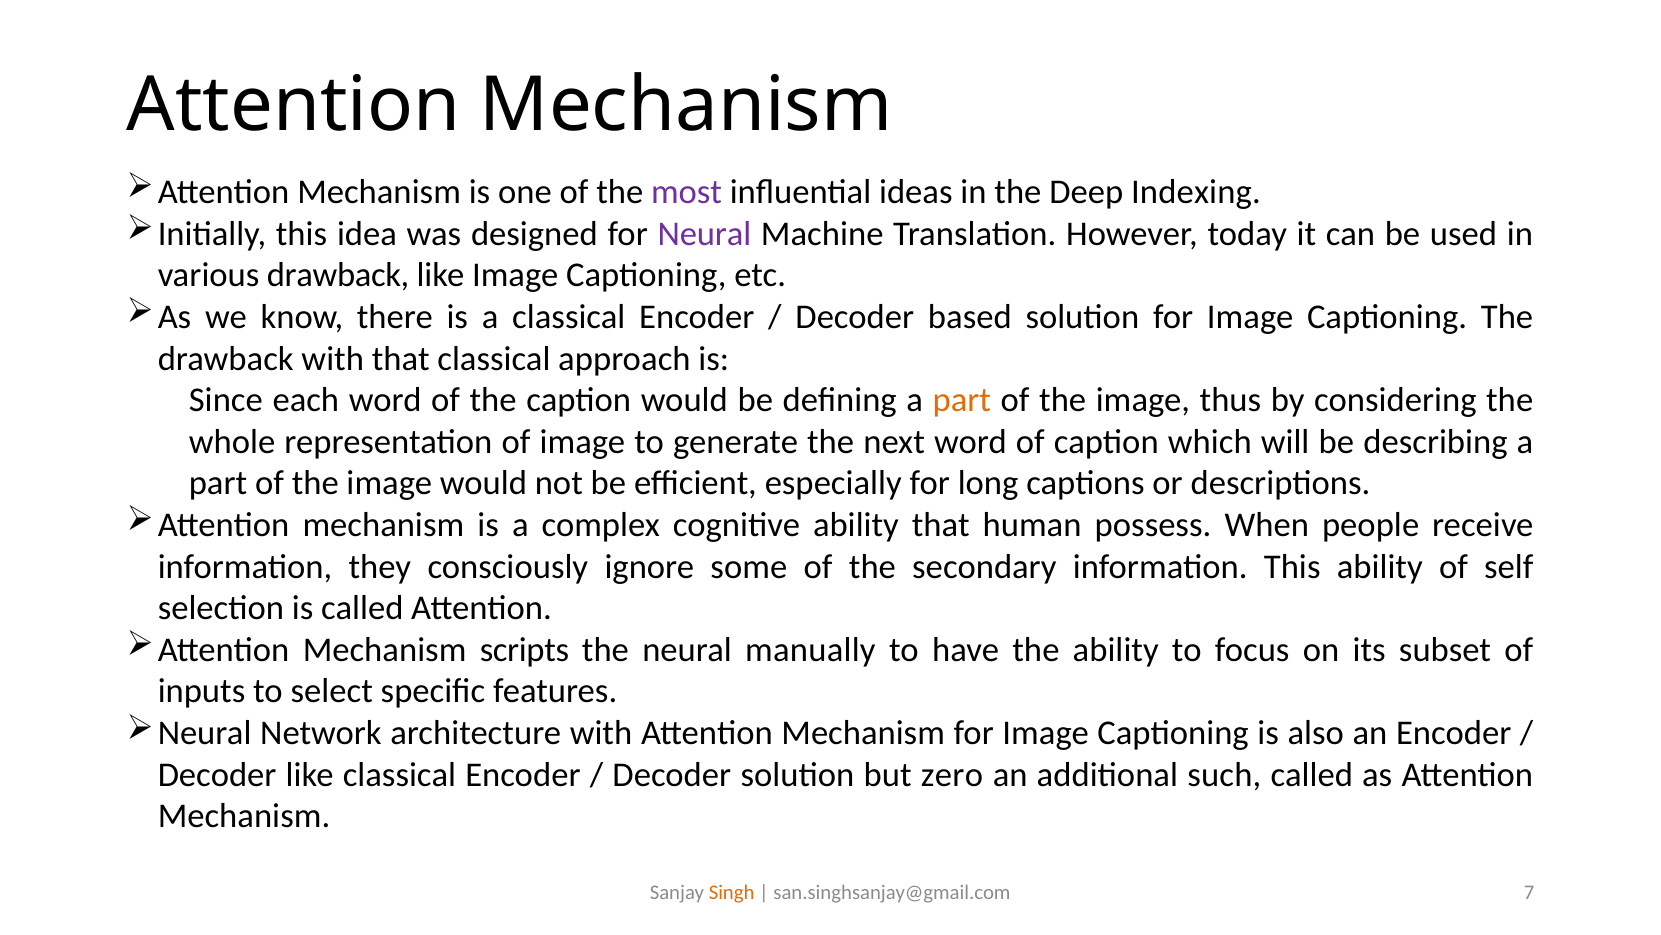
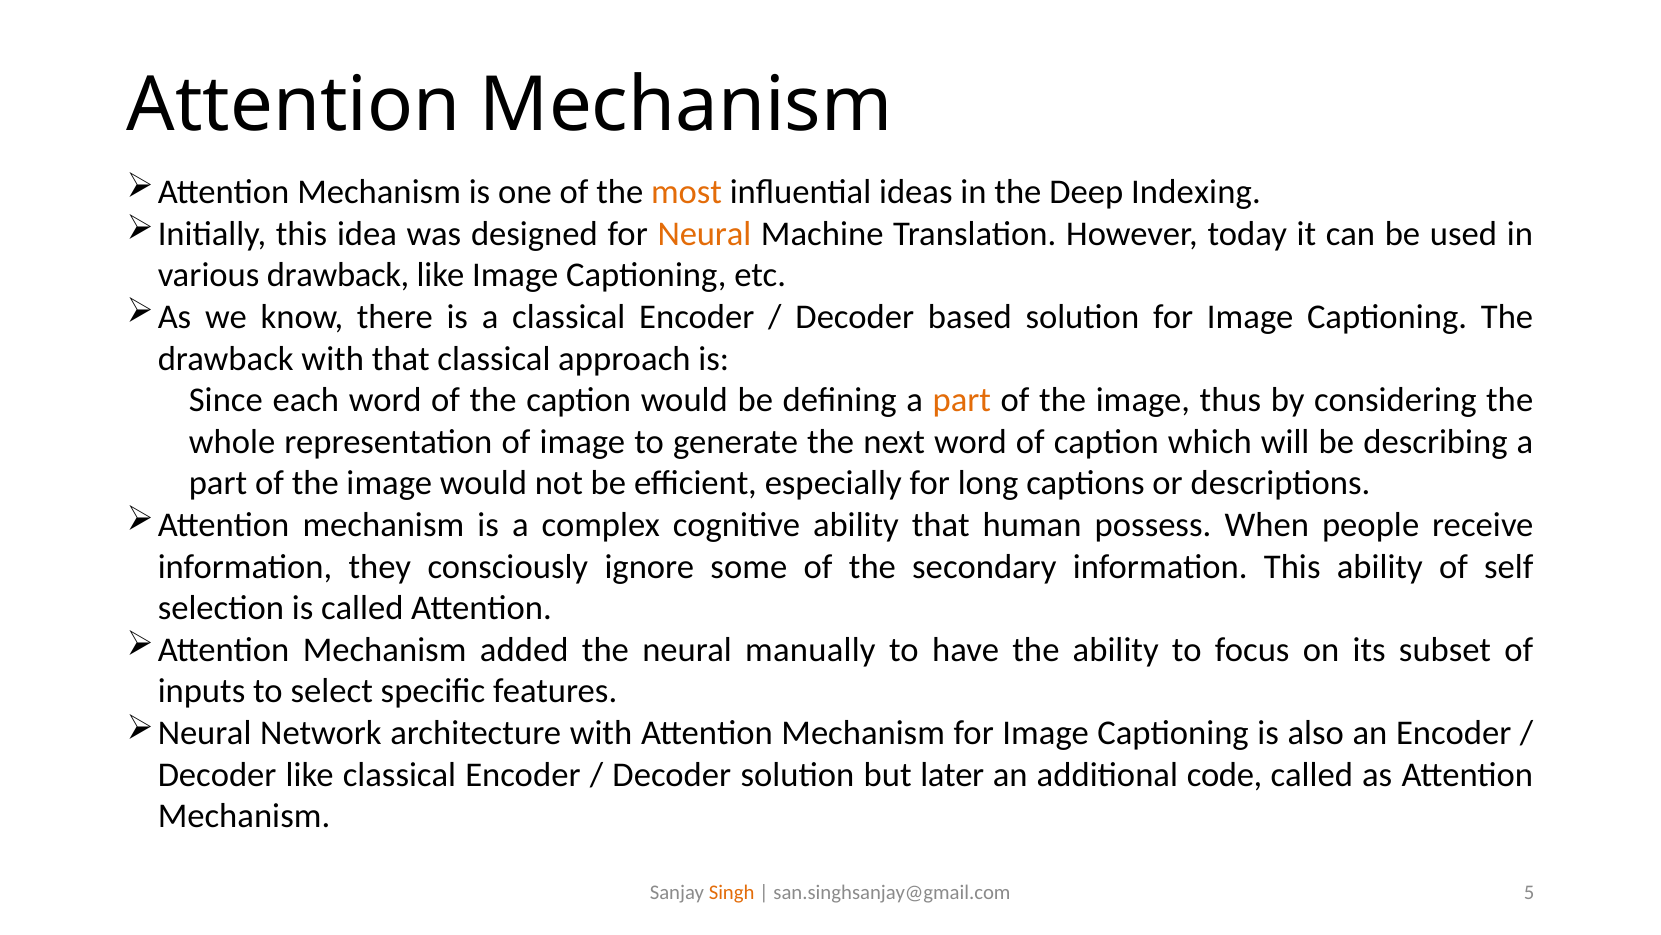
most colour: purple -> orange
Neural at (704, 234) colour: purple -> orange
scripts: scripts -> added
zero: zero -> later
such: such -> code
7: 7 -> 5
